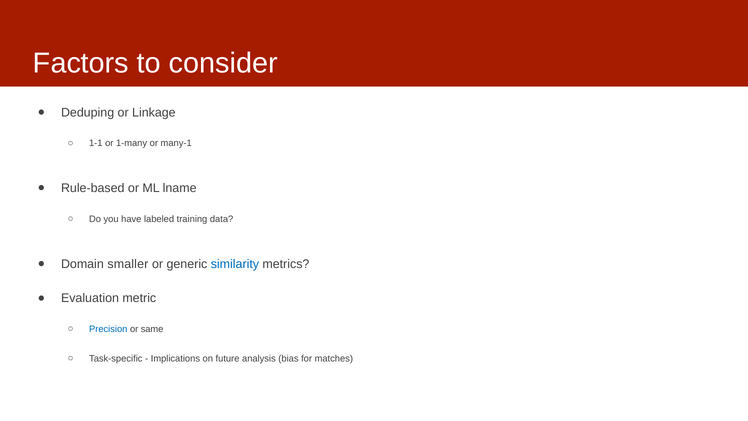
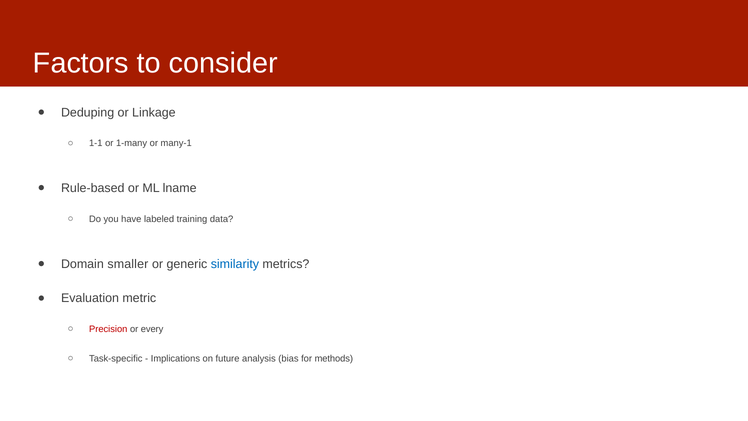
Precision colour: blue -> red
same: same -> every
matches: matches -> methods
